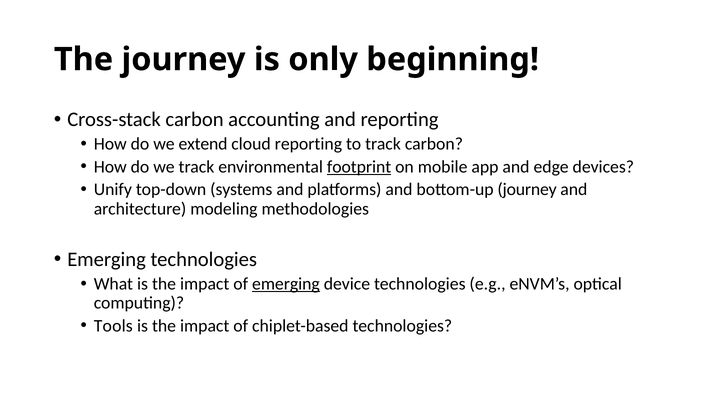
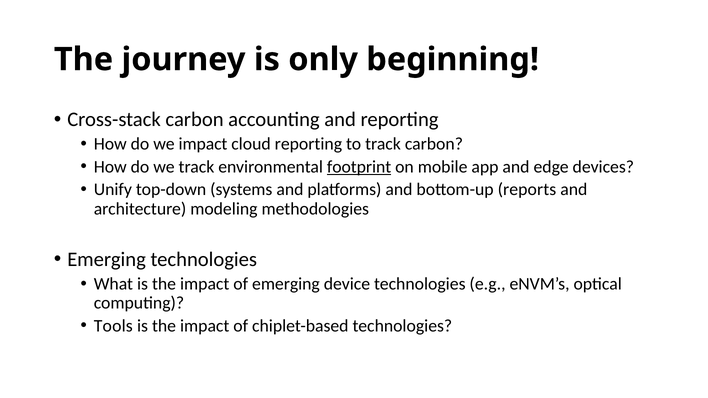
we extend: extend -> impact
bottom-up journey: journey -> reports
emerging at (286, 284) underline: present -> none
